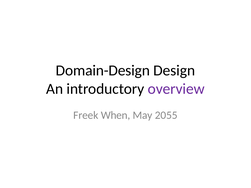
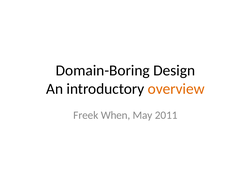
Domain-Design: Domain-Design -> Domain-Boring
overview colour: purple -> orange
2055: 2055 -> 2011
